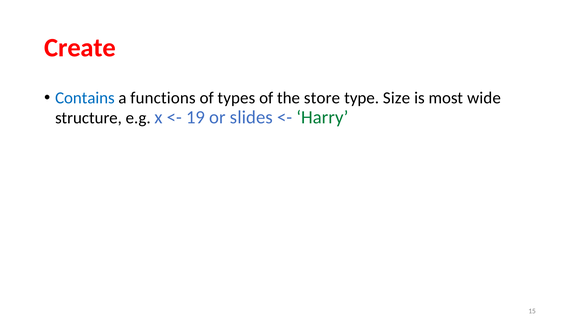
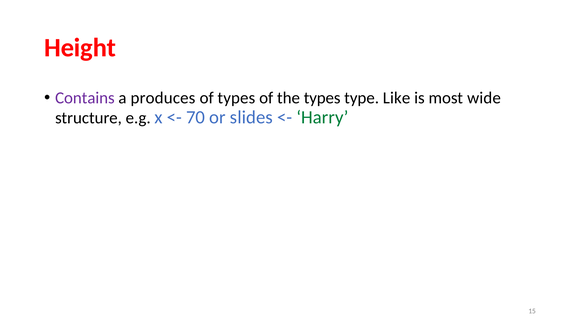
Create: Create -> Height
Contains colour: blue -> purple
functions: functions -> produces
the store: store -> types
Size: Size -> Like
19: 19 -> 70
